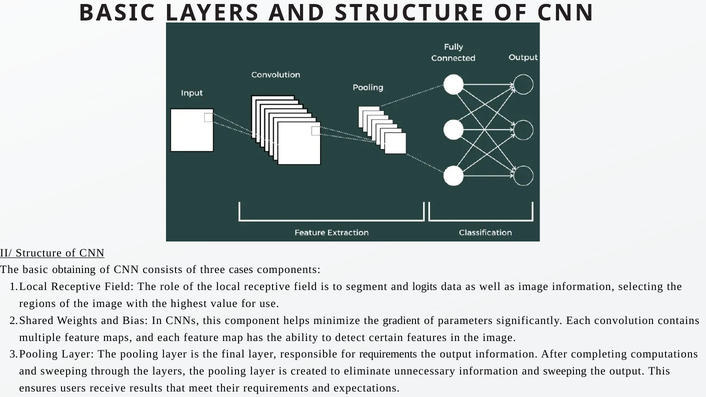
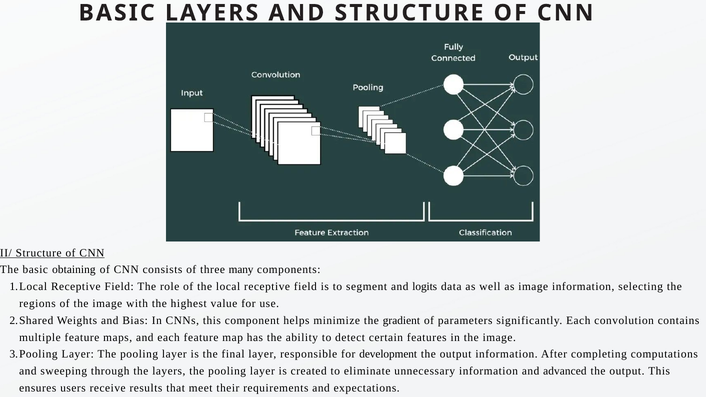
cases: cases -> many
for requirements: requirements -> development
information and sweeping: sweeping -> advanced
